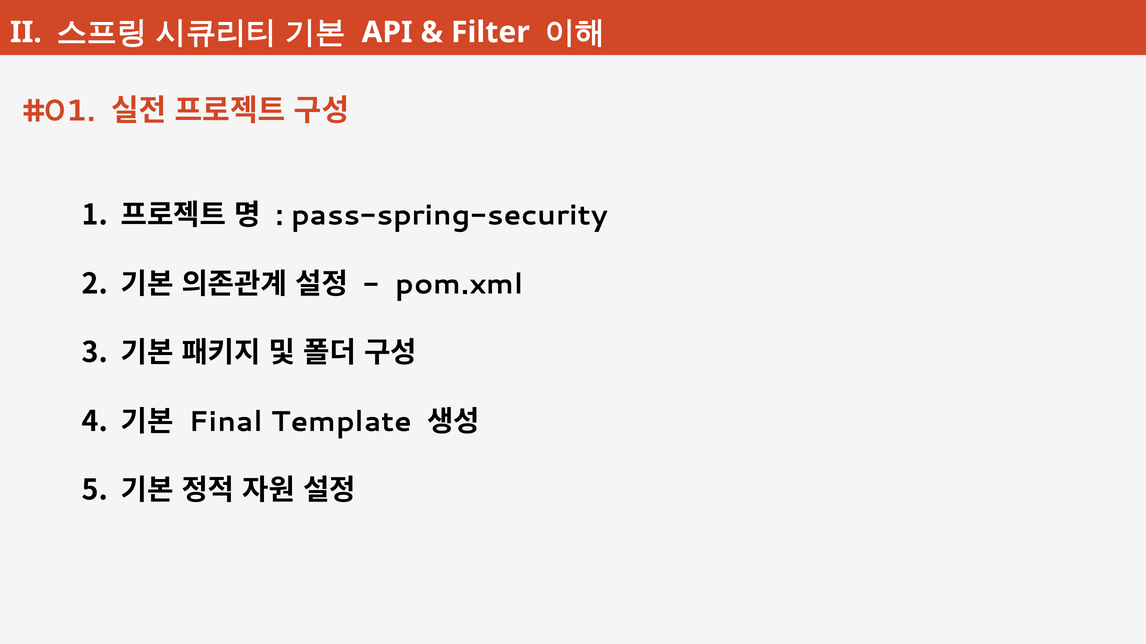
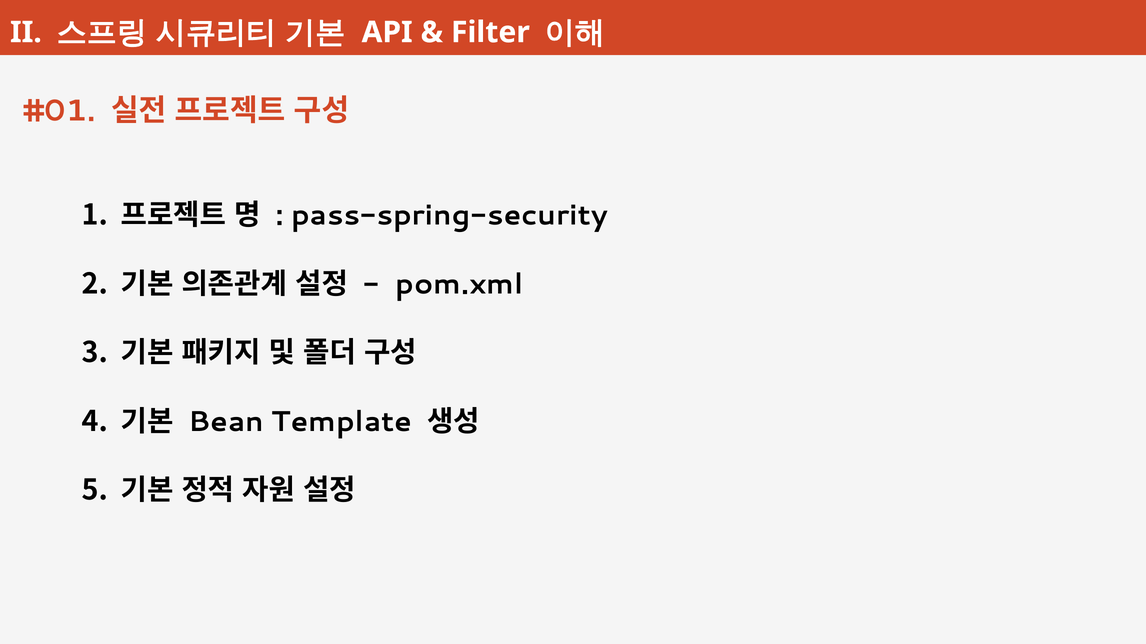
Final: Final -> Bean
